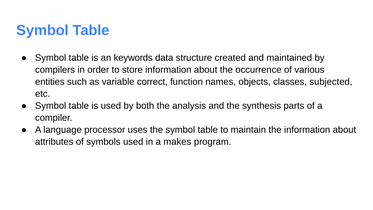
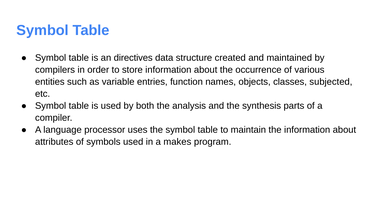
keywords: keywords -> directives
correct: correct -> entries
